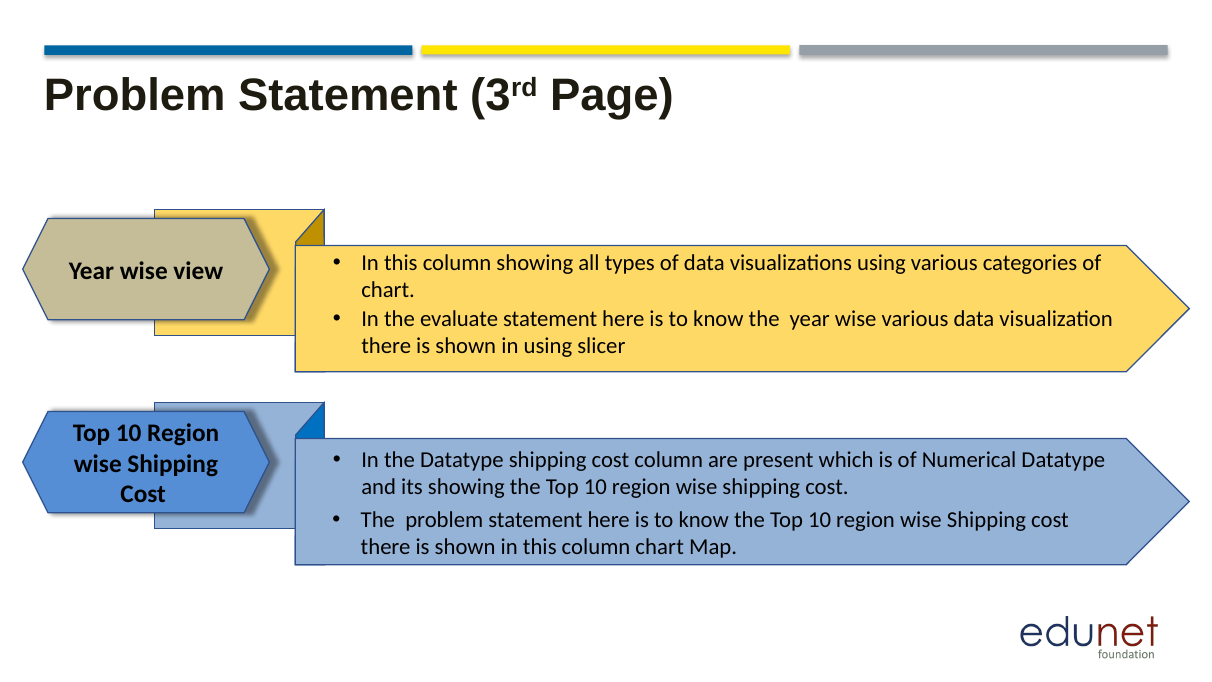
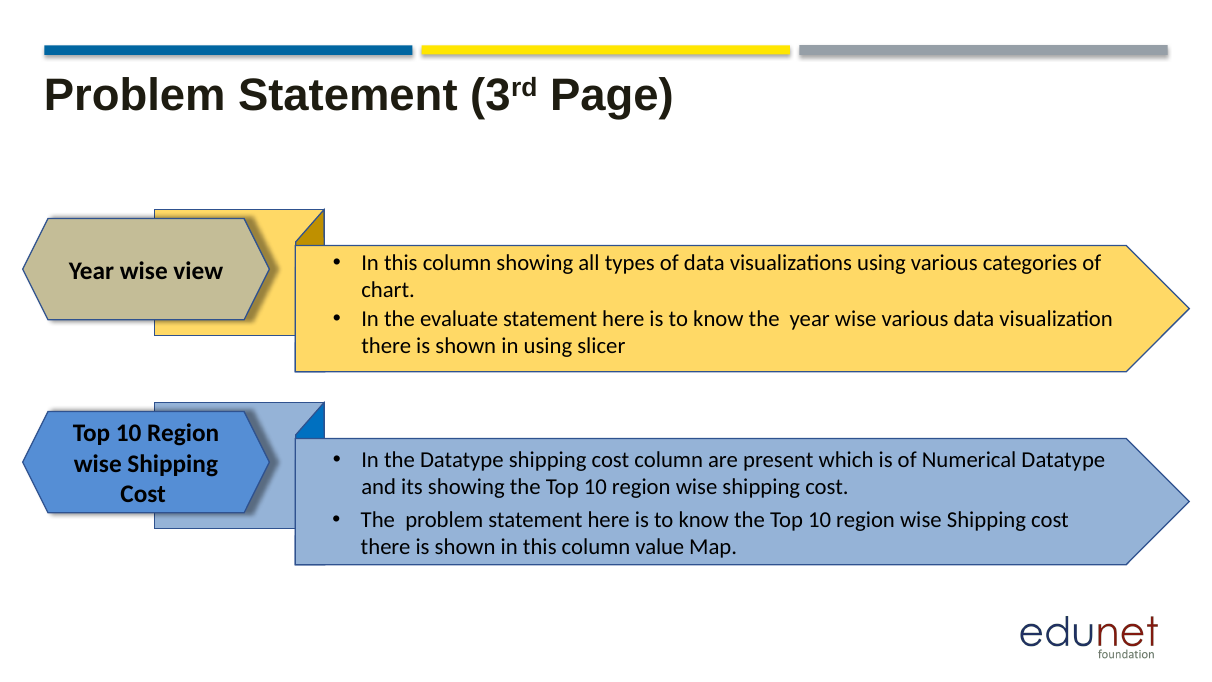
column chart: chart -> value
